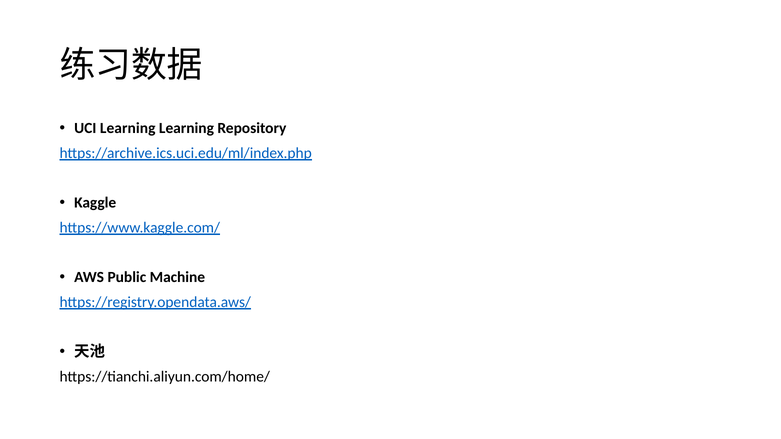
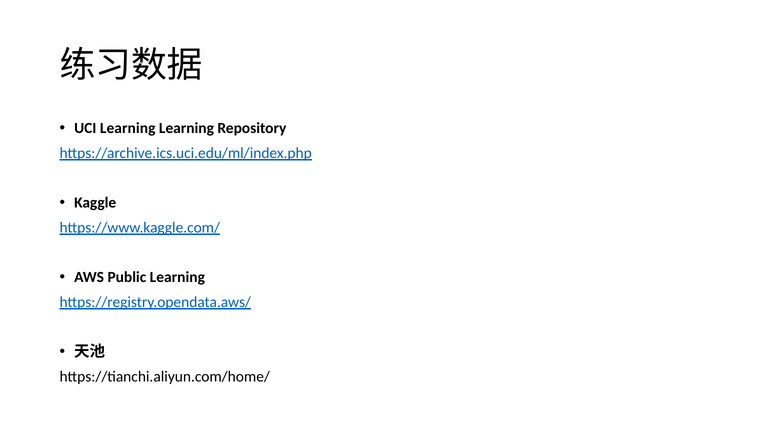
Public Machine: Machine -> Learning
